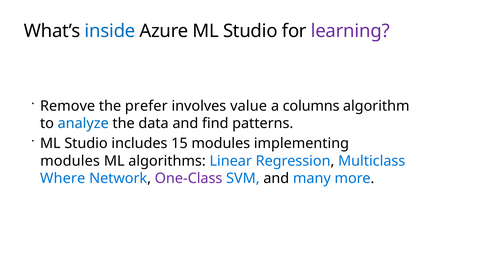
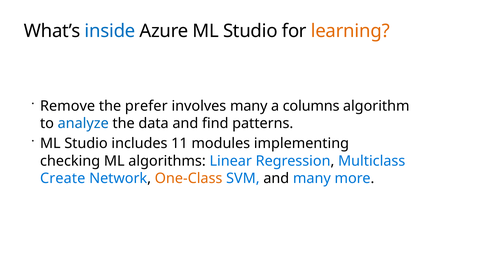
learning colour: purple -> orange
involves value: value -> many
15: 15 -> 11
modules at (70, 161): modules -> checking
Where: Where -> Create
One-Class colour: purple -> orange
